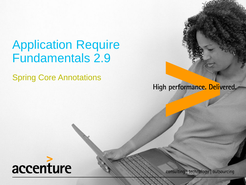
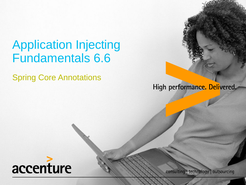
Require: Require -> Injecting
2.9: 2.9 -> 6.6
